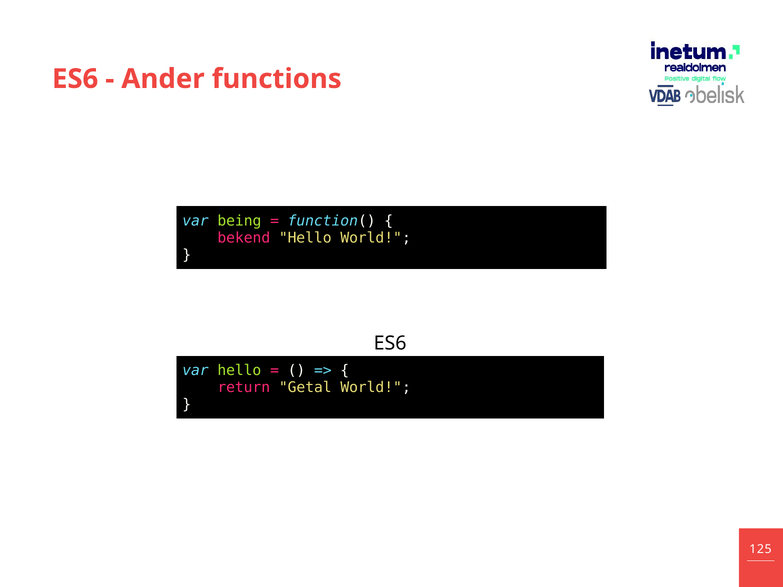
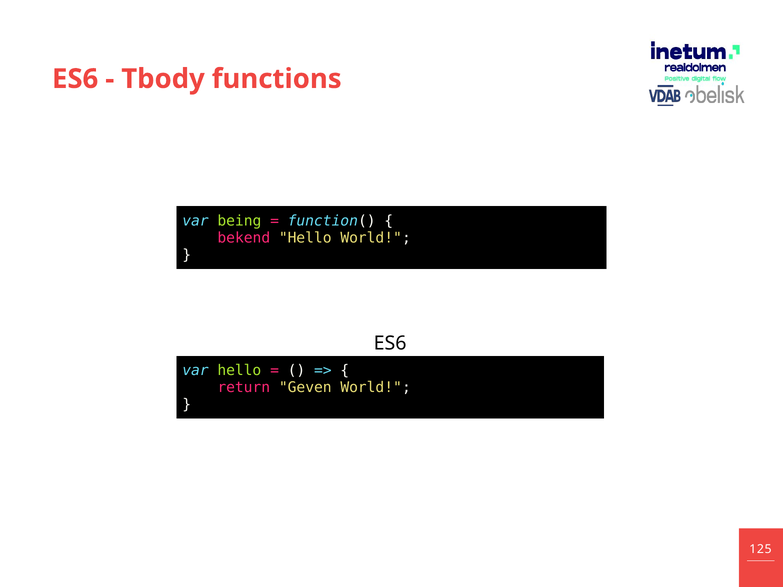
Ander: Ander -> Tbody
Getal: Getal -> Geven
